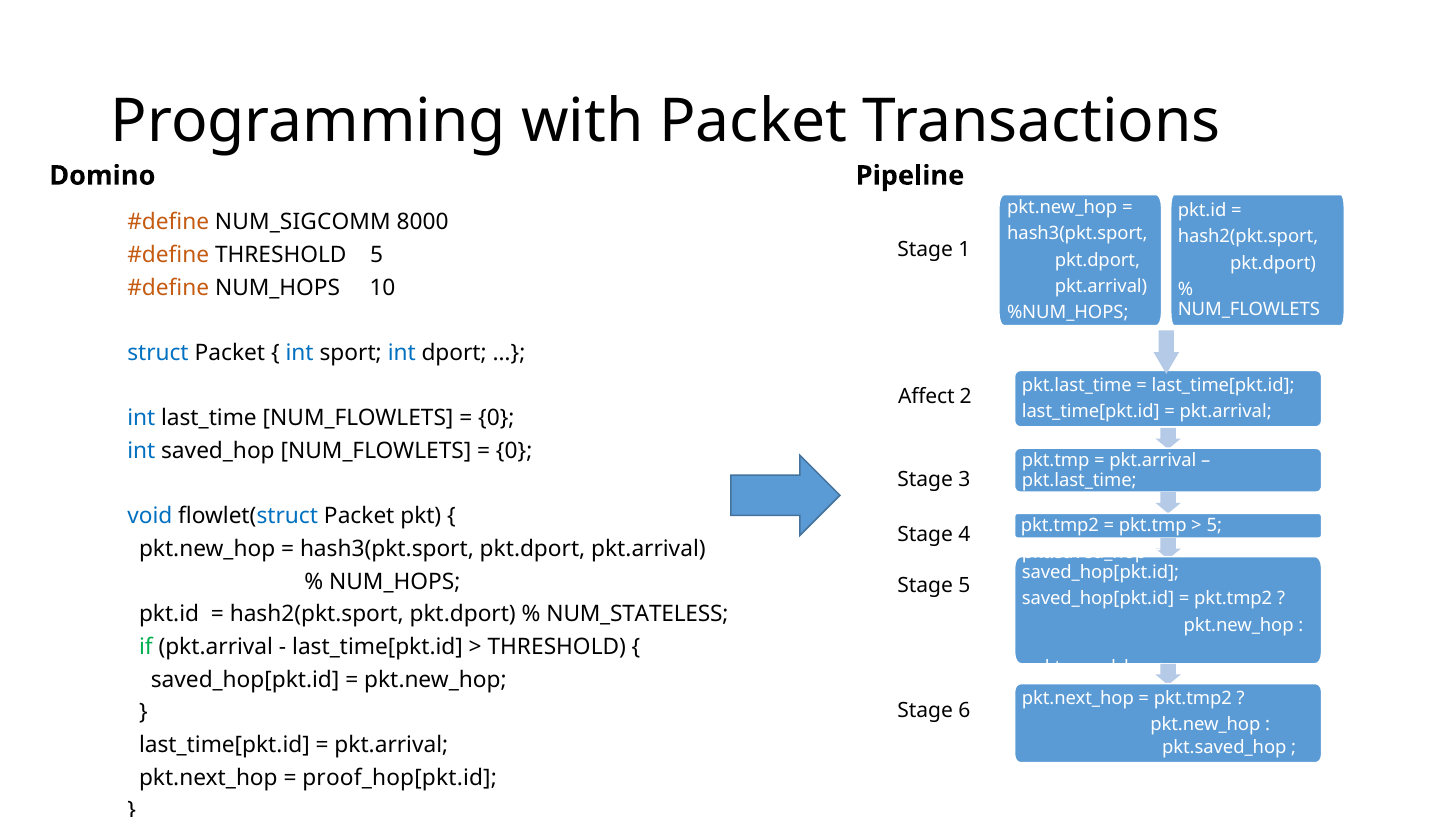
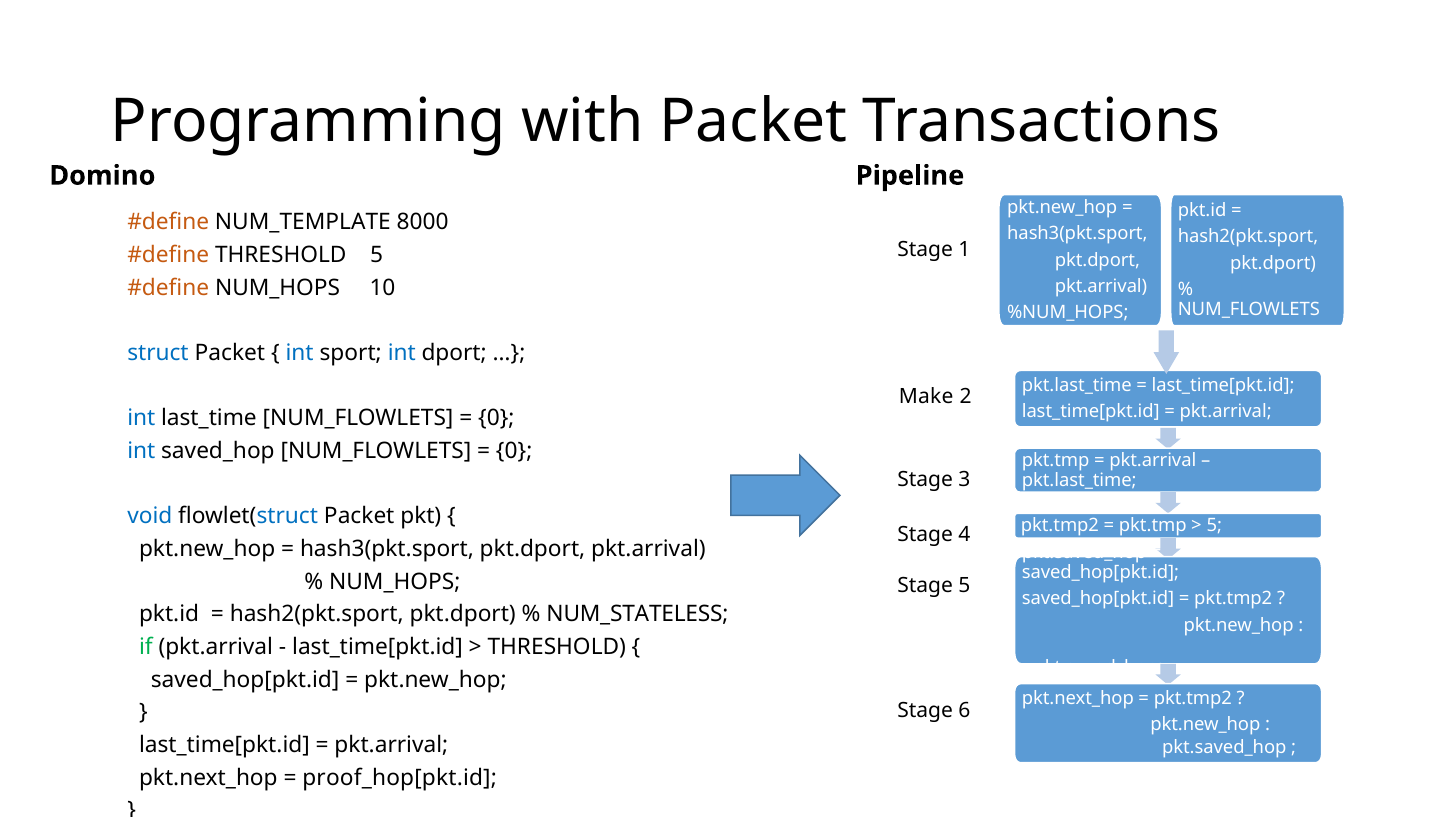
NUM_SIGCOMM: NUM_SIGCOMM -> NUM_TEMPLATE
Affect: Affect -> Make
